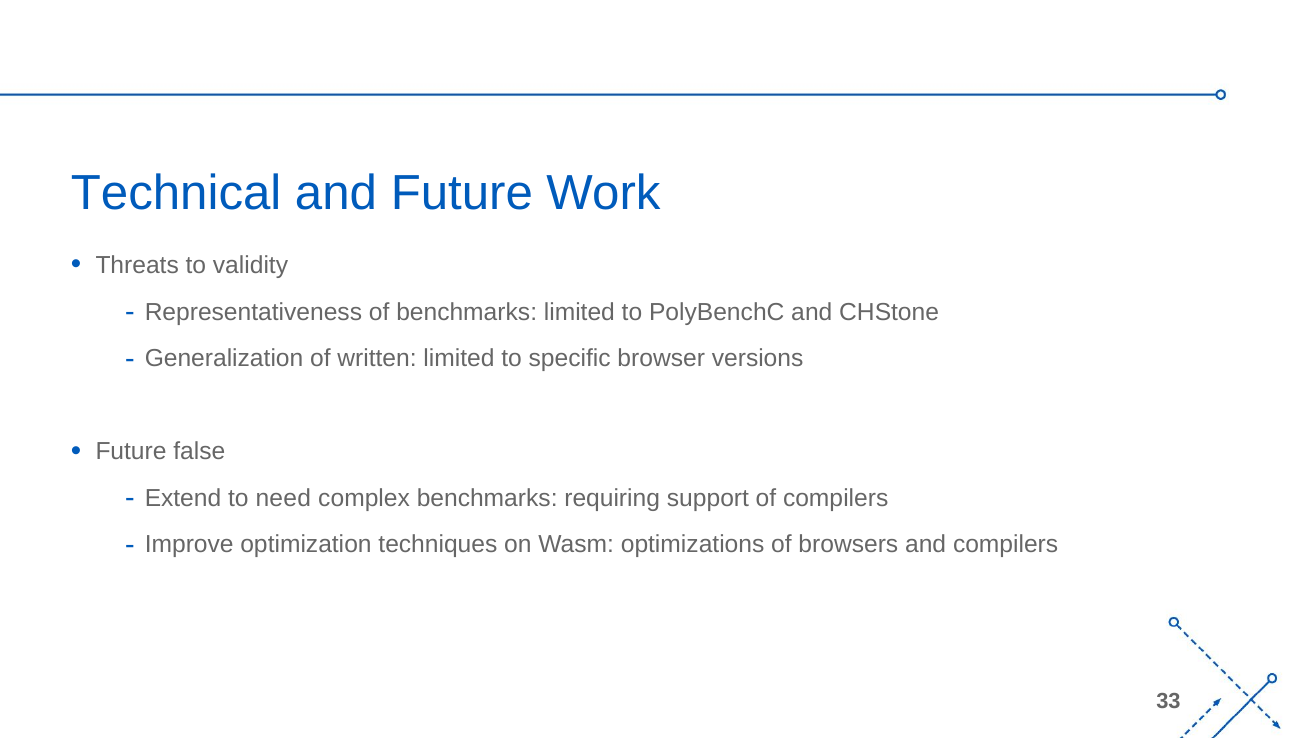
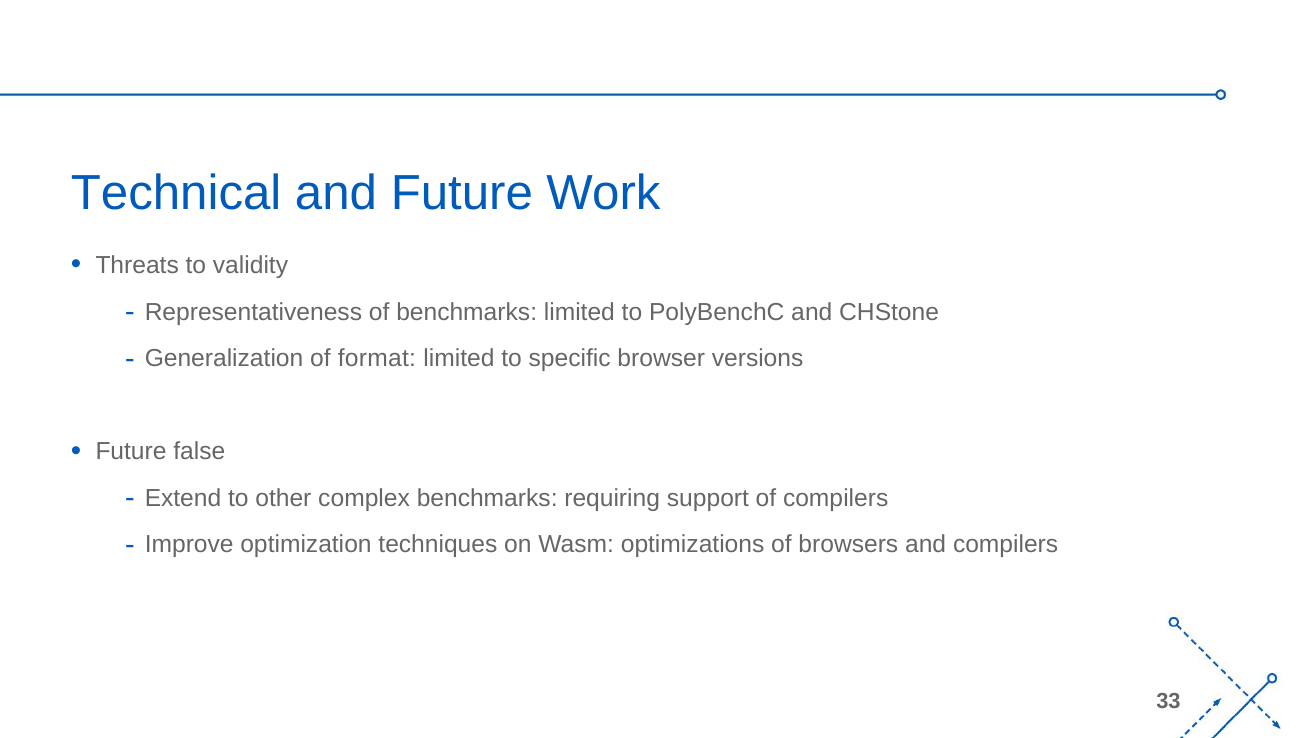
written: written -> format
need: need -> other
